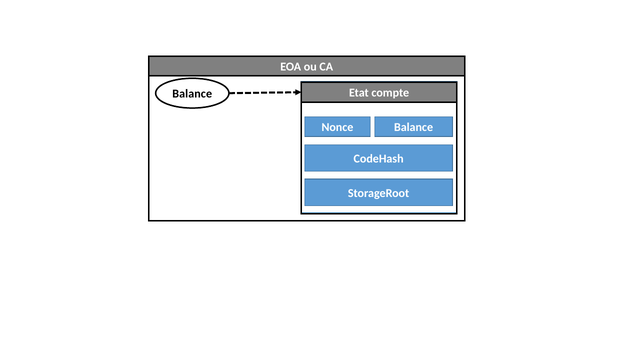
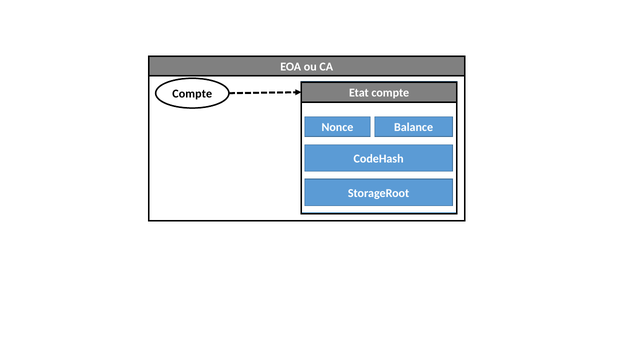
Balance at (192, 94): Balance -> Compte
